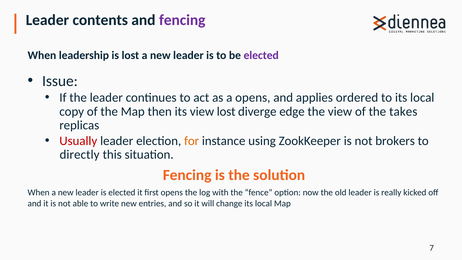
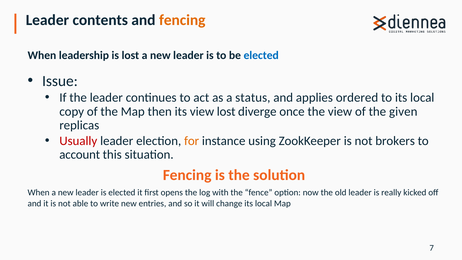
fencing at (182, 20) colour: purple -> orange
elected at (261, 55) colour: purple -> blue
a opens: opens -> status
edge: edge -> once
takes: takes -> given
directly: directly -> account
